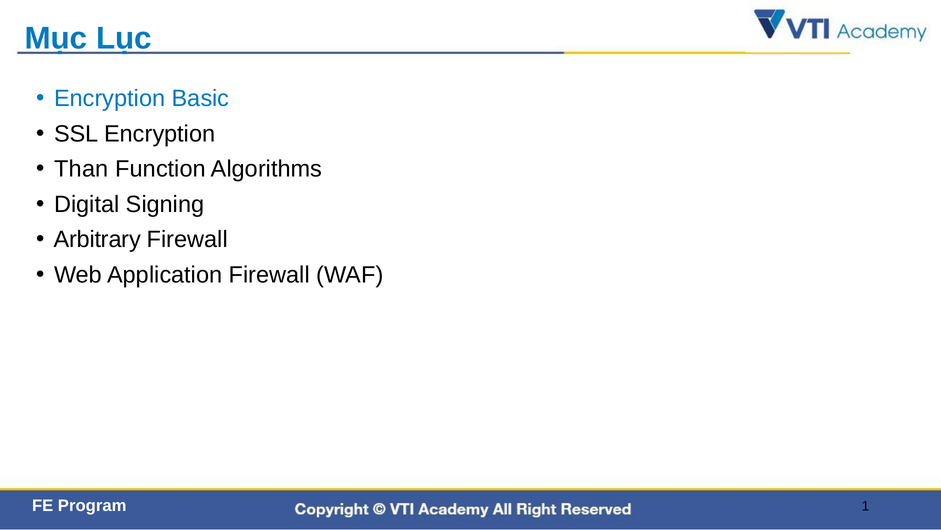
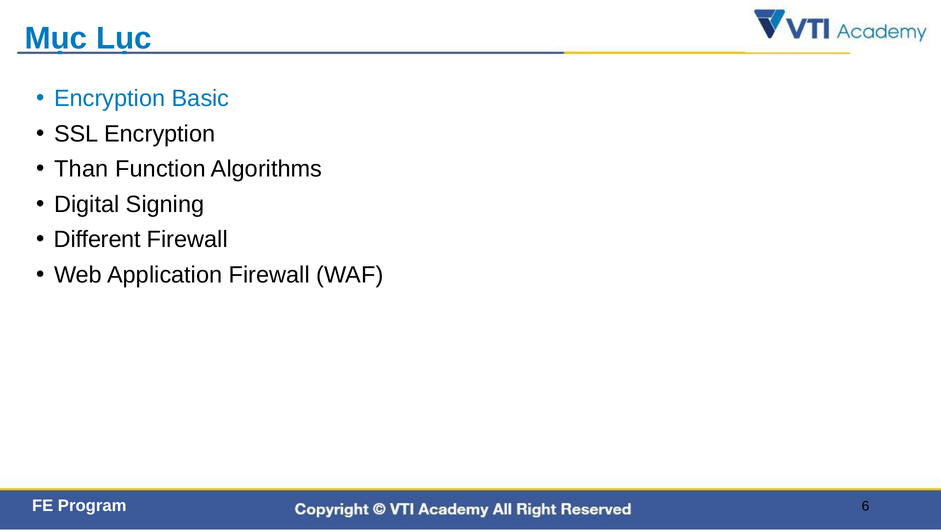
Arbitrary: Arbitrary -> Different
1: 1 -> 6
